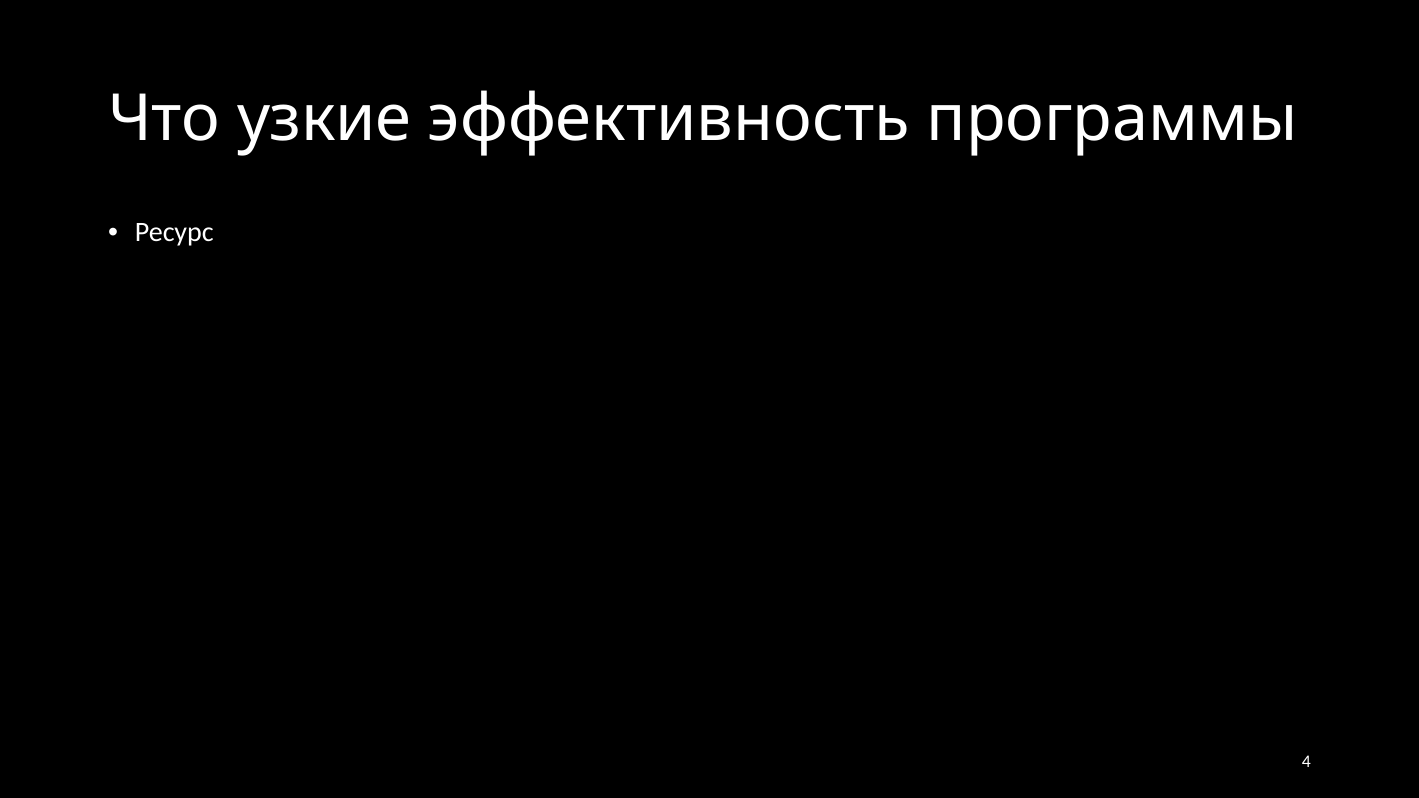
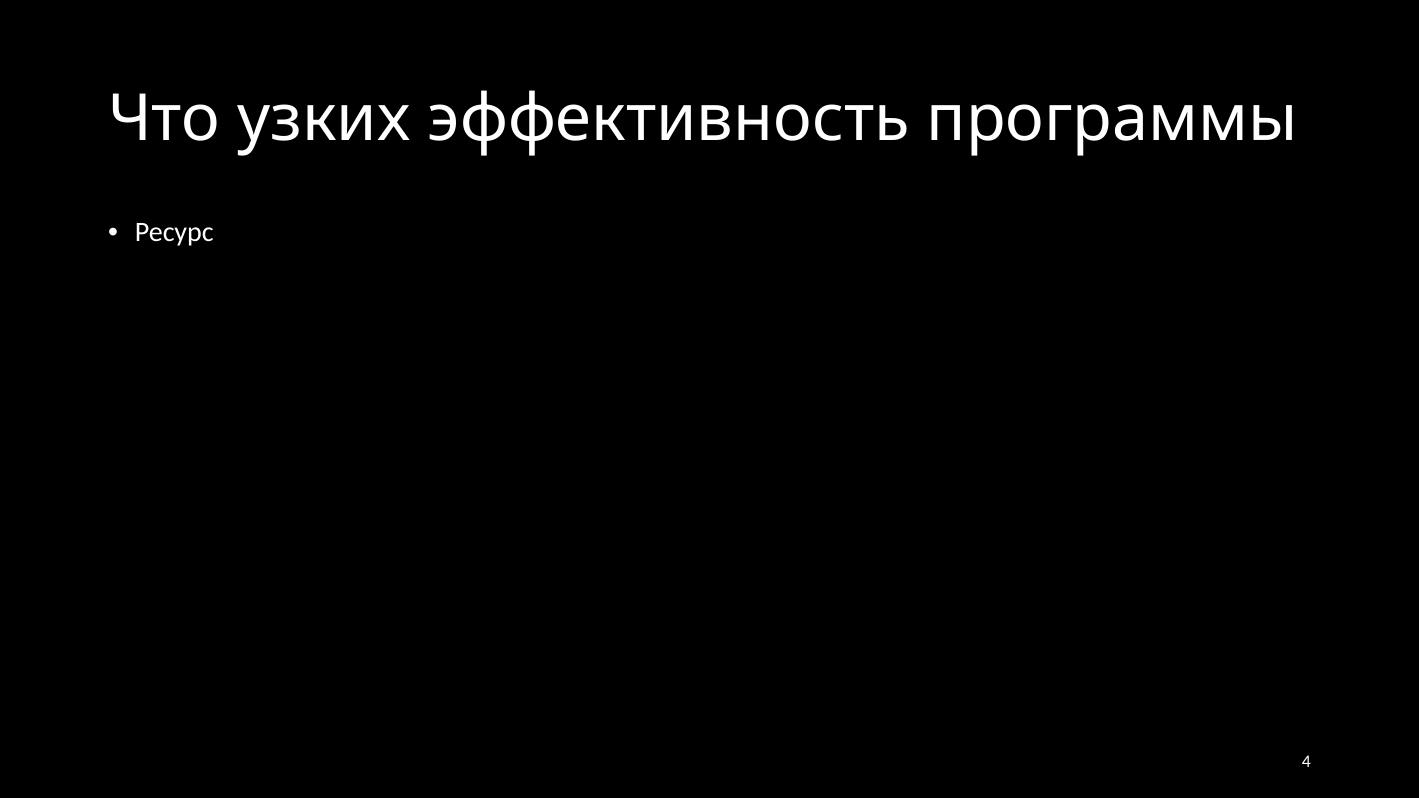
узкие: узкие -> узких
